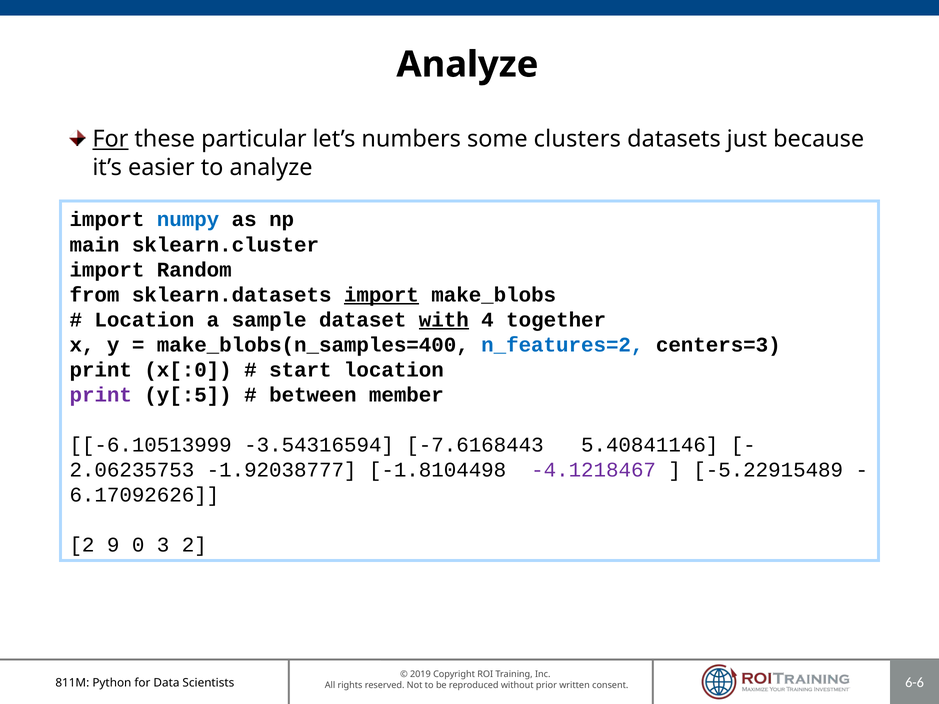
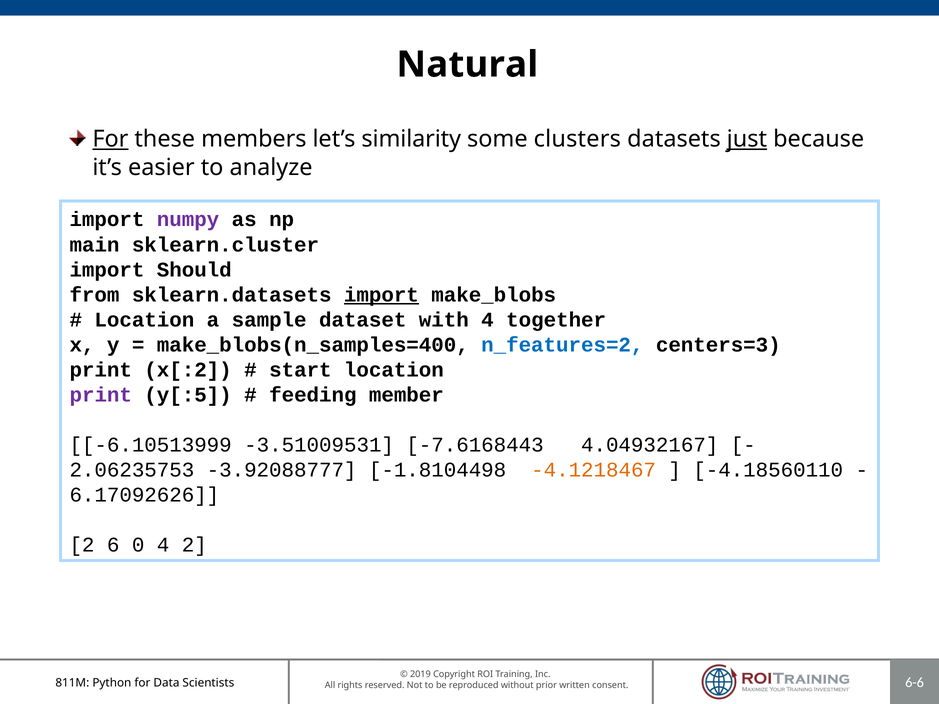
Analyze at (467, 65): Analyze -> Natural
particular: particular -> members
numbers: numbers -> similarity
just underline: none -> present
numpy colour: blue -> purple
Random: Random -> Should
with underline: present -> none
x[:0: x[:0 -> x[:2
between: between -> feeding
-3.54316594: -3.54316594 -> -3.51009531
5.40841146: 5.40841146 -> 4.04932167
-1.92038777: -1.92038777 -> -3.92088777
-4.1218467 colour: purple -> orange
-5.22915489: -5.22915489 -> -4.18560110
9: 9 -> 6
0 3: 3 -> 4
